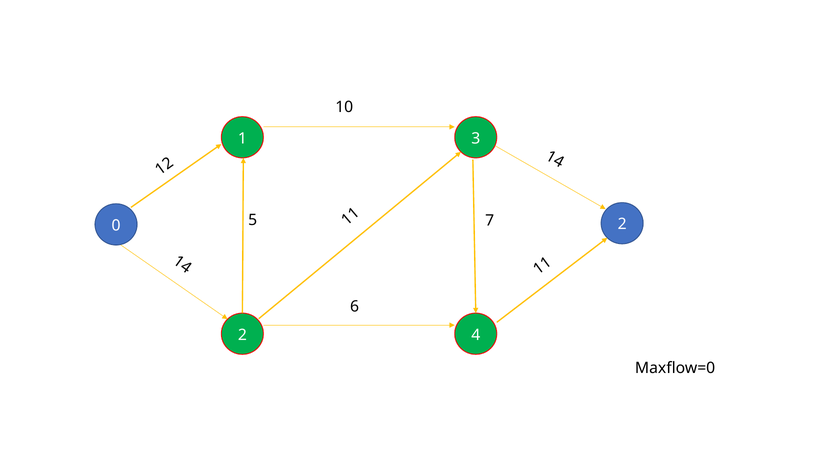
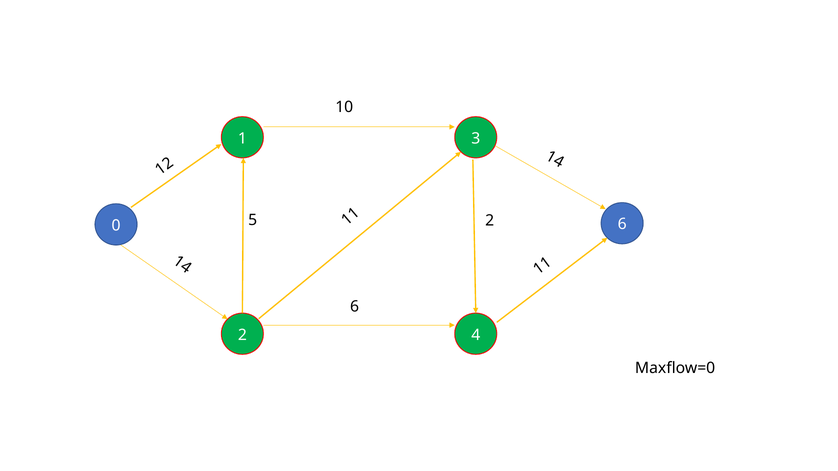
5 7: 7 -> 2
0 2: 2 -> 6
